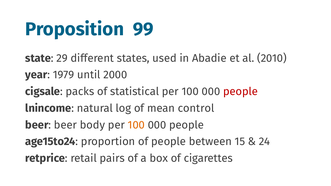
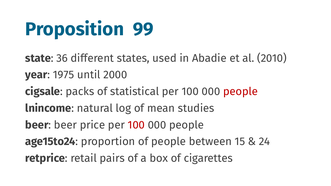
29: 29 -> 36
1979: 1979 -> 1975
control: control -> studies
body: body -> price
100 at (136, 125) colour: orange -> red
